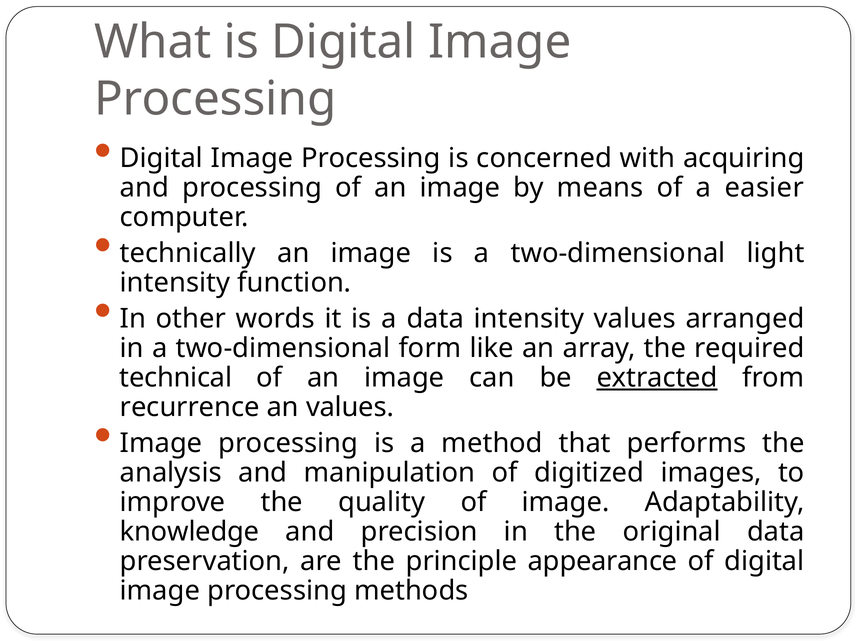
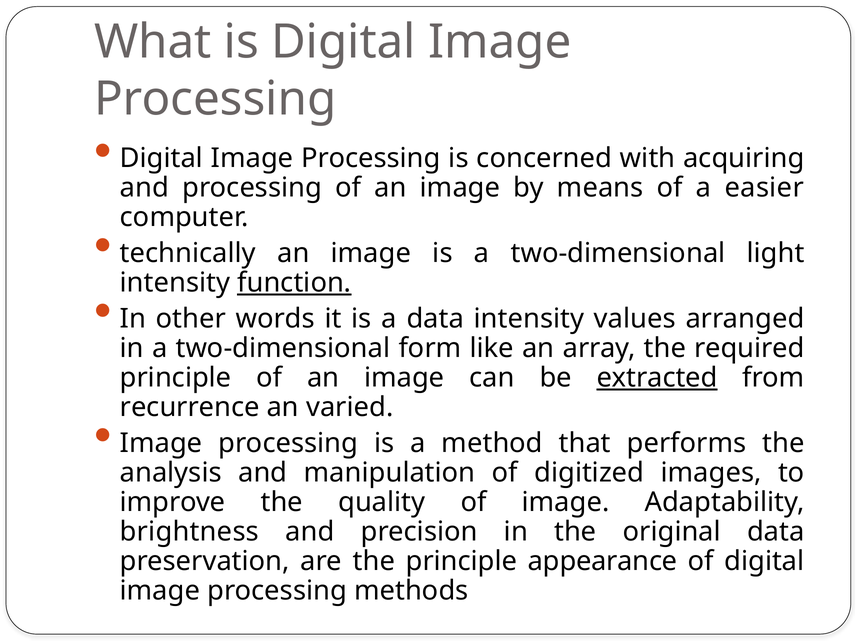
function underline: none -> present
technical at (176, 378): technical -> principle
an values: values -> varied
knowledge: knowledge -> brightness
